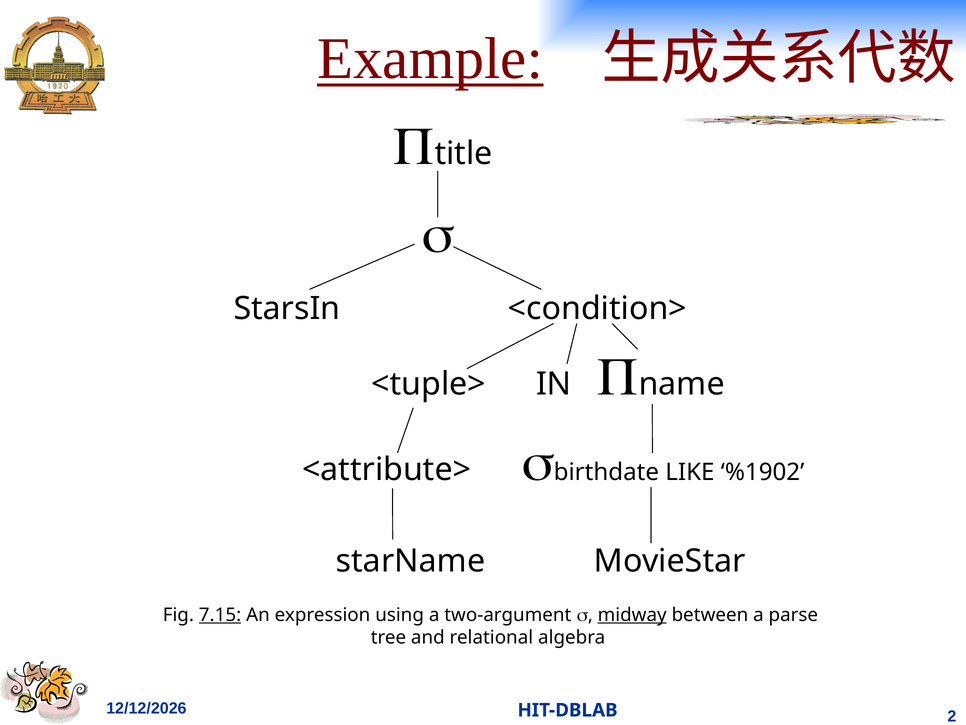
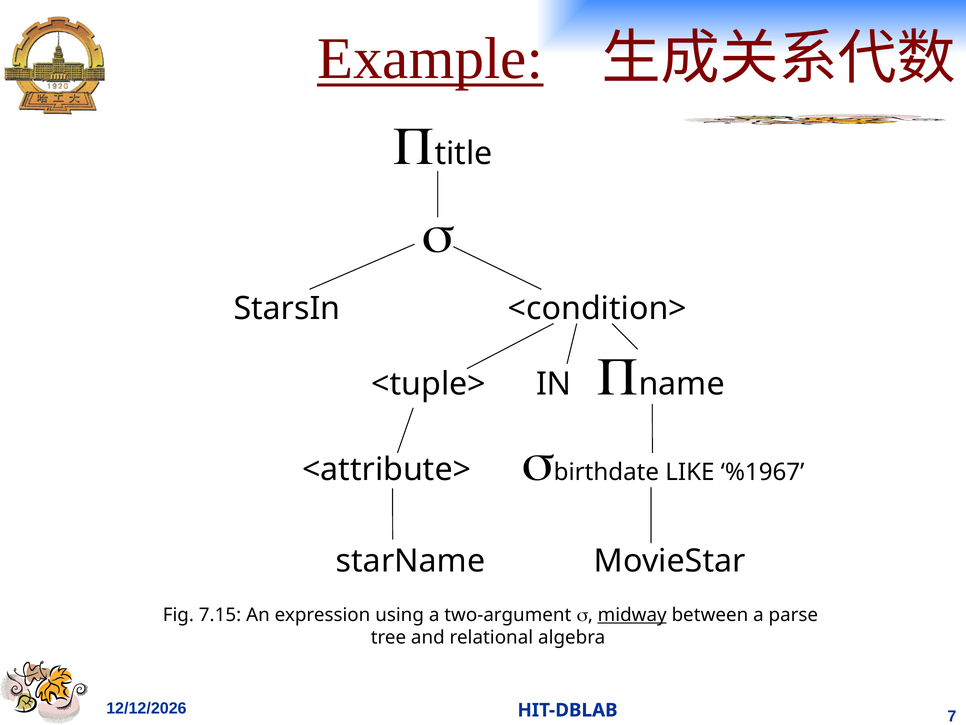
%1902: %1902 -> %1967
7.15 underline: present -> none
2: 2 -> 7
